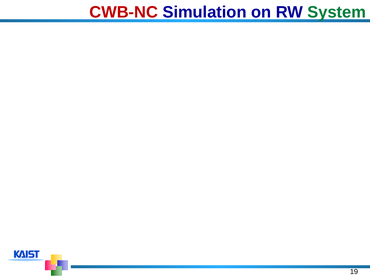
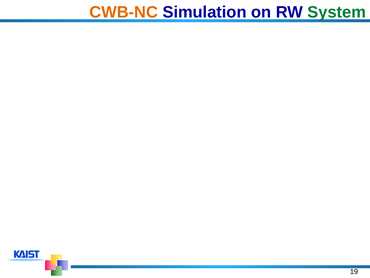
CWB-NC colour: red -> orange
